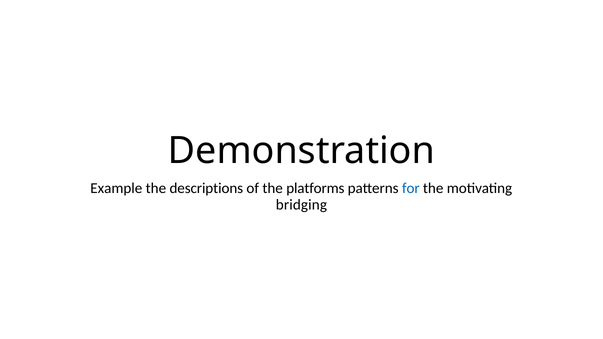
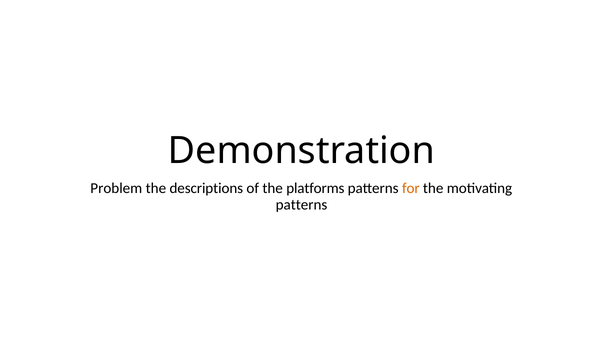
Example: Example -> Problem
for colour: blue -> orange
bridging at (301, 205): bridging -> patterns
